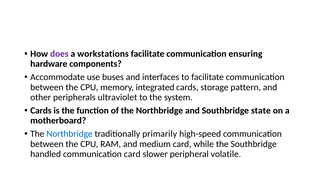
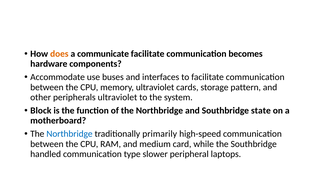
does colour: purple -> orange
workstations: workstations -> communicate
ensuring: ensuring -> becomes
memory integrated: integrated -> ultraviolet
Cards at (41, 111): Cards -> Block
communication card: card -> type
volatile: volatile -> laptops
